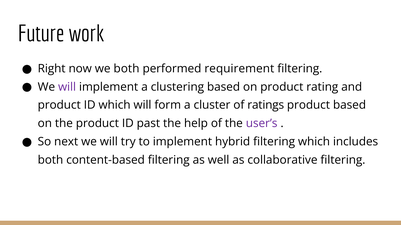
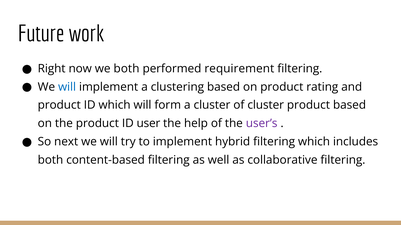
will at (67, 87) colour: purple -> blue
of ratings: ratings -> cluster
past: past -> user
